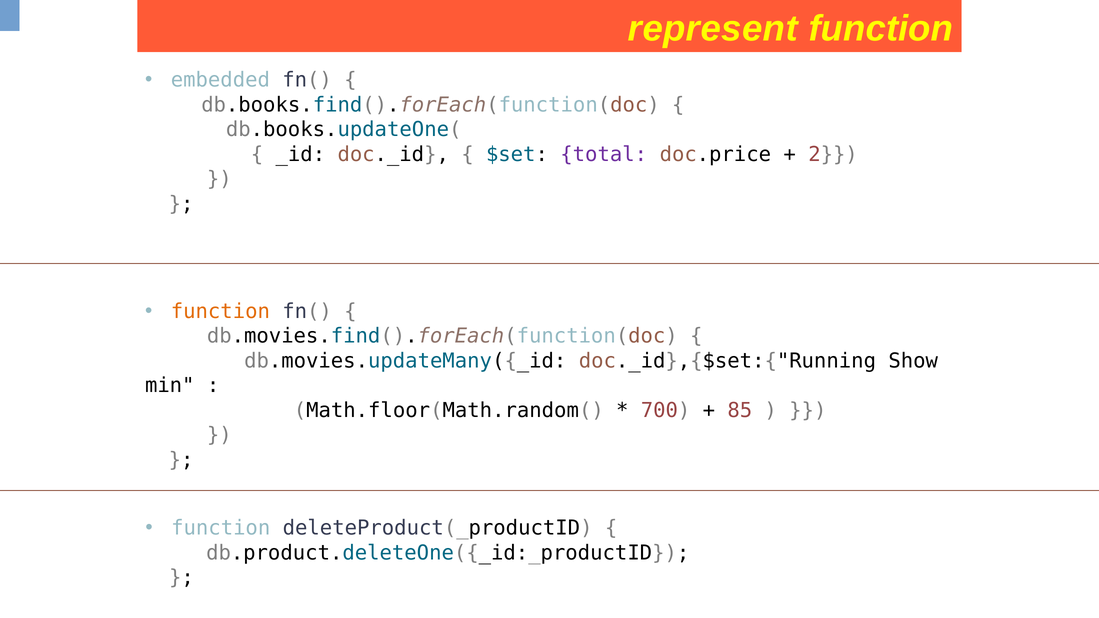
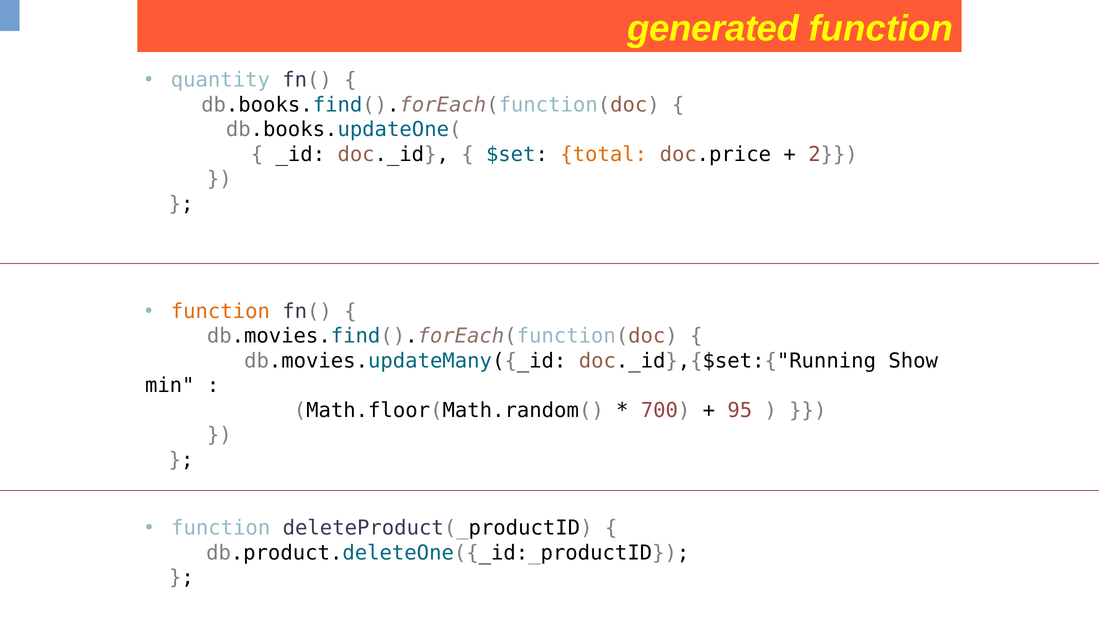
represent: represent -> generated
embedded: embedded -> quantity
total colour: purple -> orange
85: 85 -> 95
